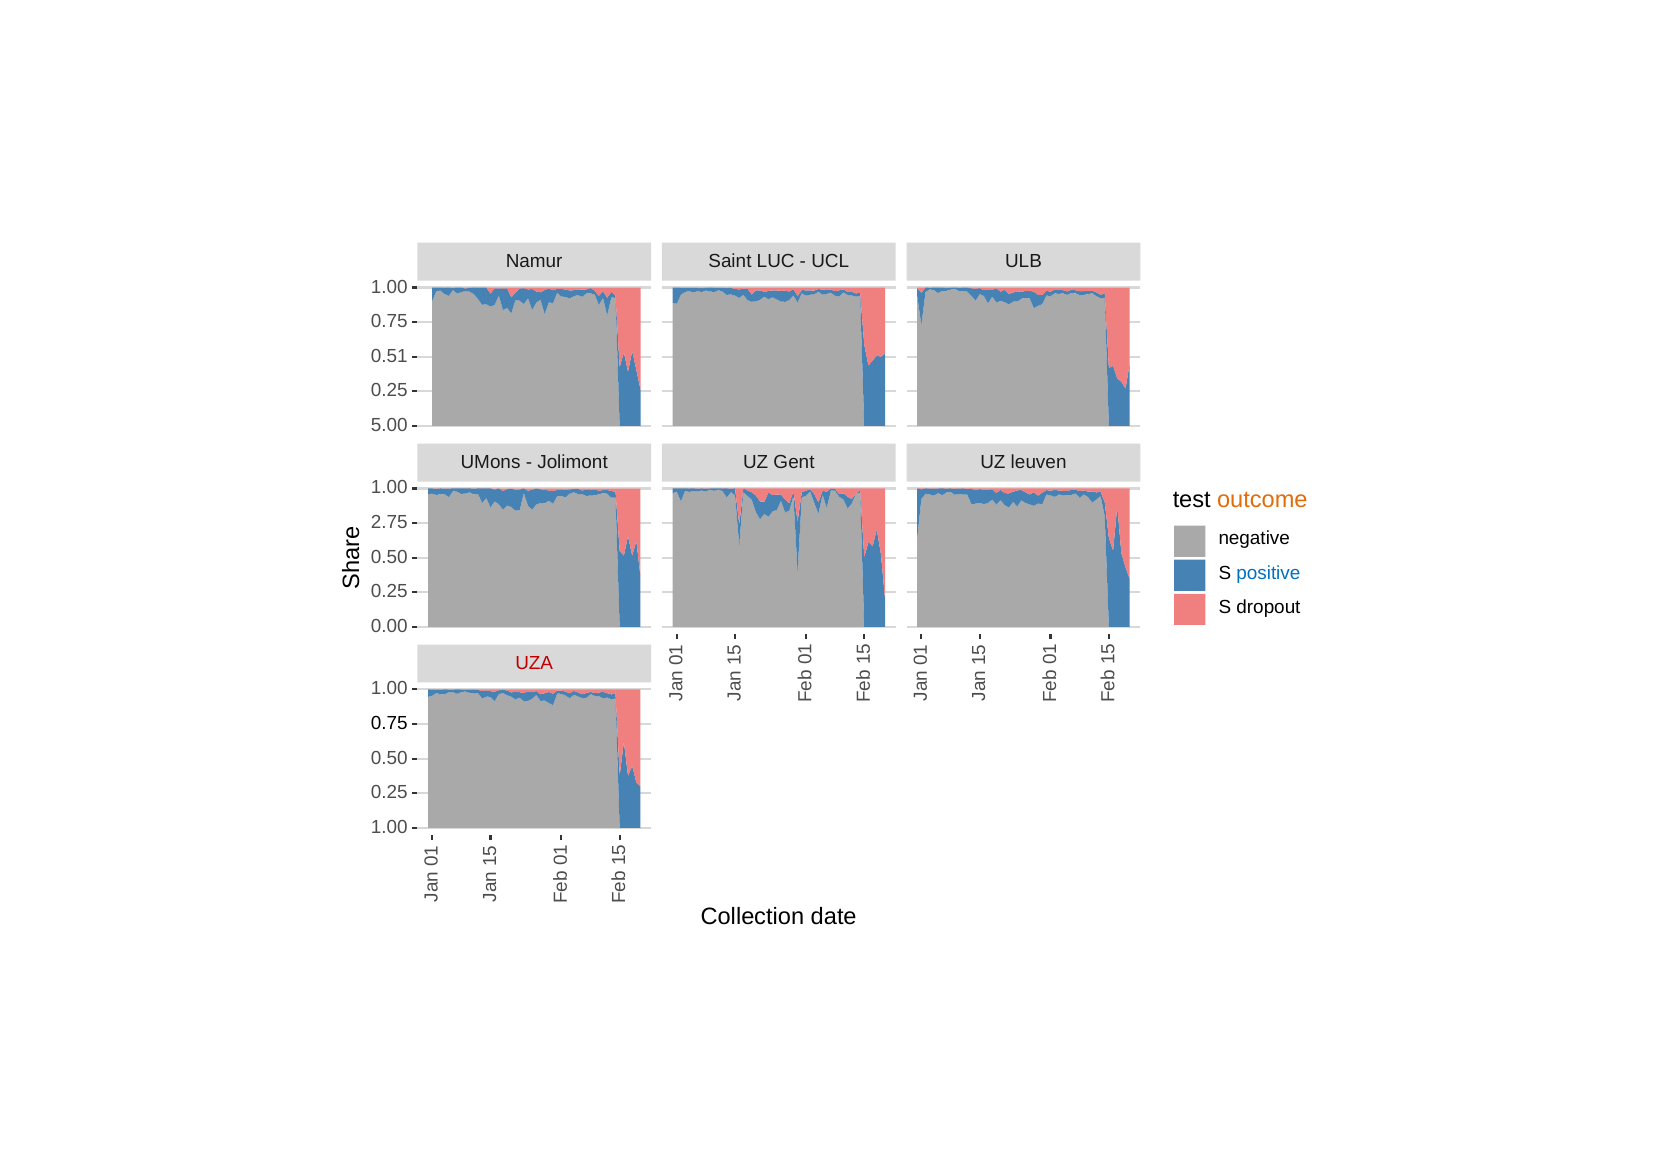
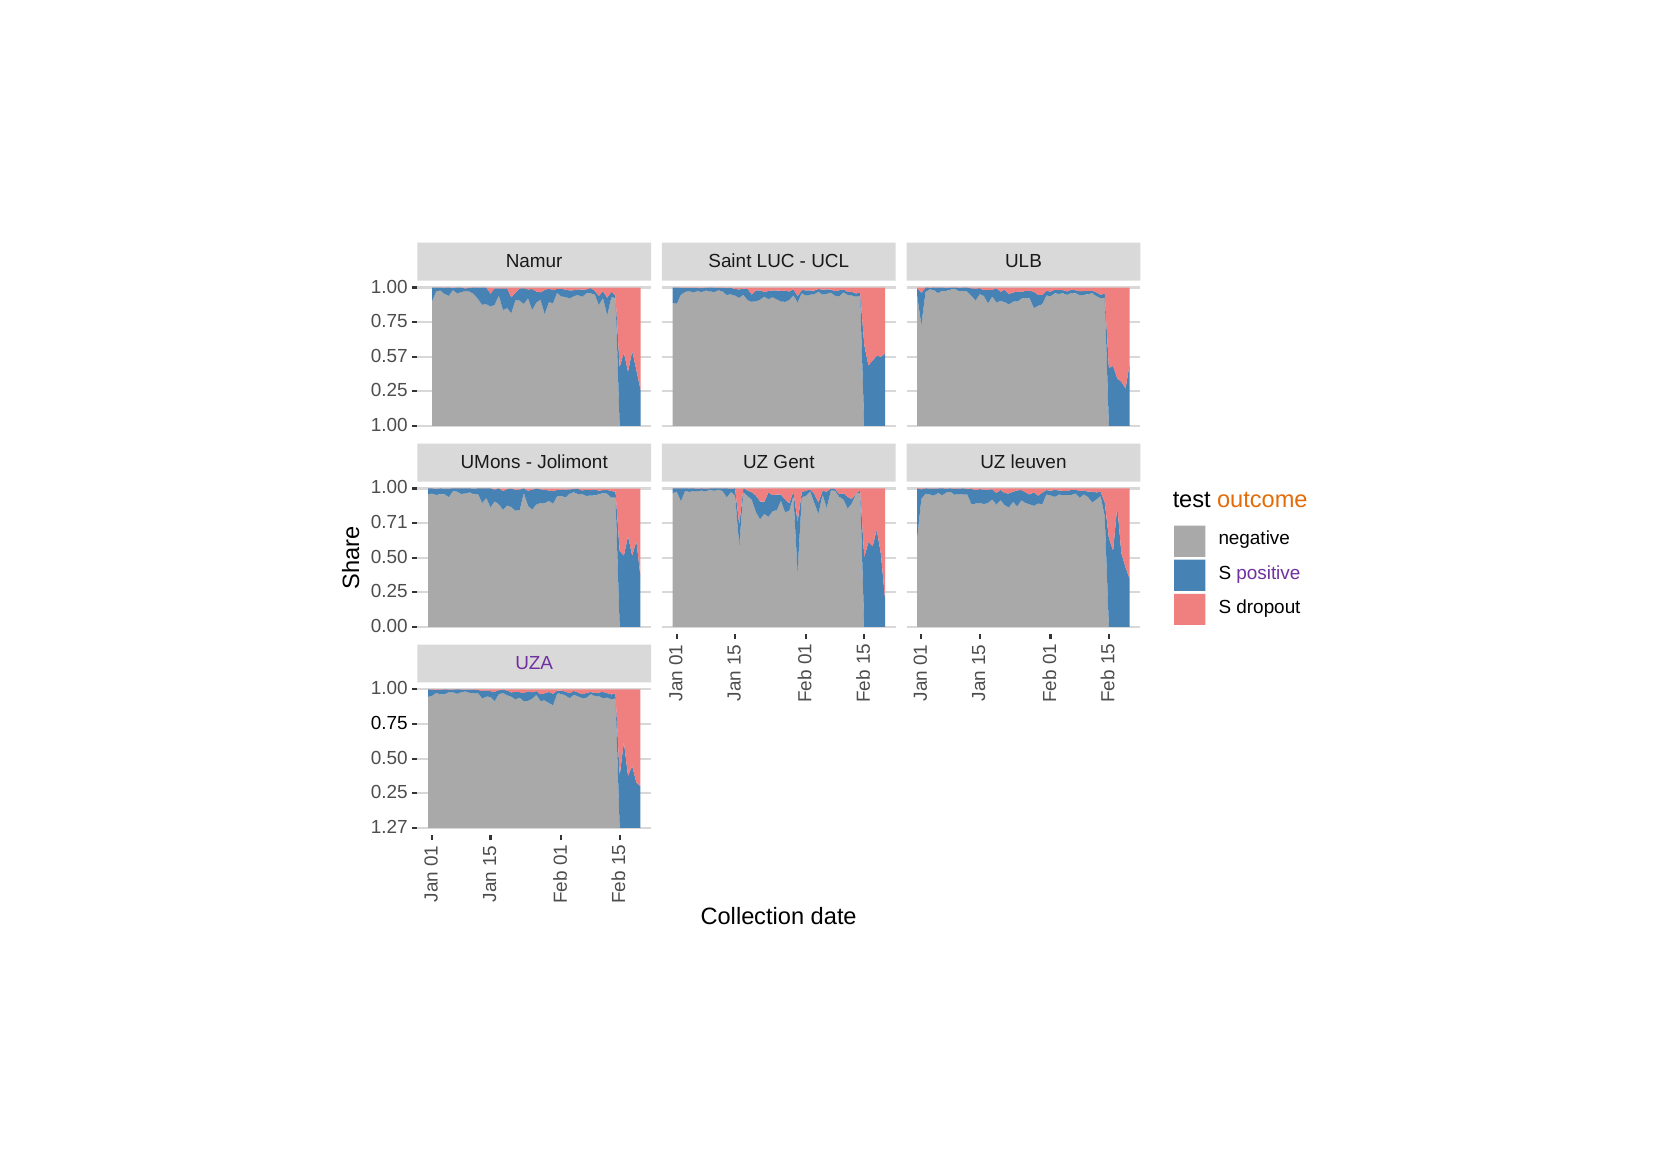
0.51: 0.51 -> 0.57
5.00 at (389, 425): 5.00 -> 1.00
2.75: 2.75 -> 0.71
positive colour: blue -> purple
UZA colour: red -> purple
1.00 at (389, 827): 1.00 -> 1.27
